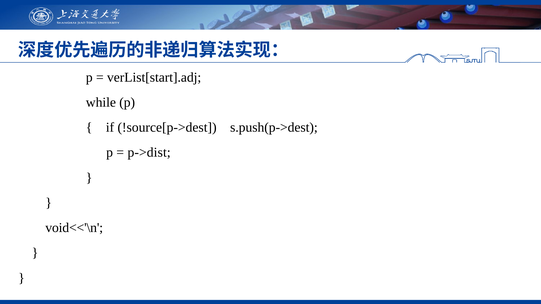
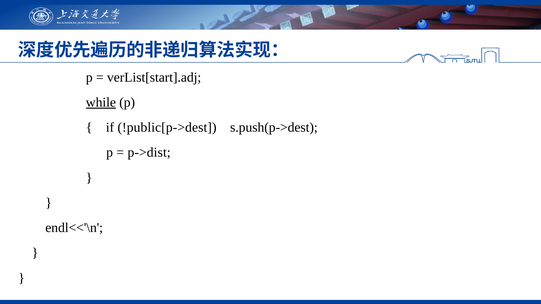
while underline: none -> present
!source[p->dest: !source[p->dest -> !public[p->dest
void<<'\n: void<<'\n -> endl<<'\n
